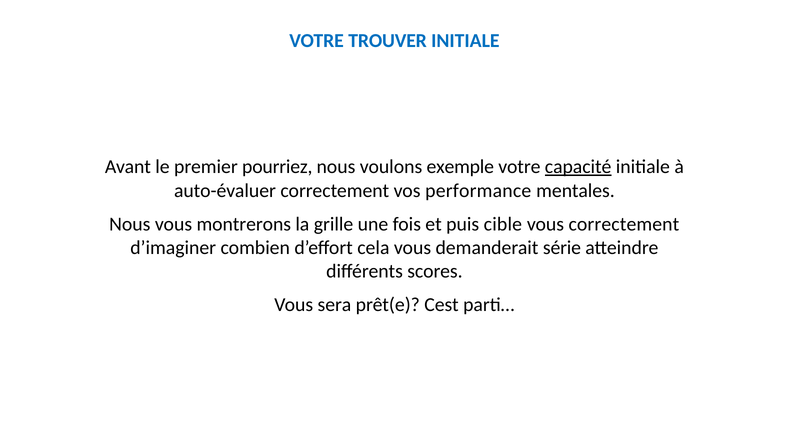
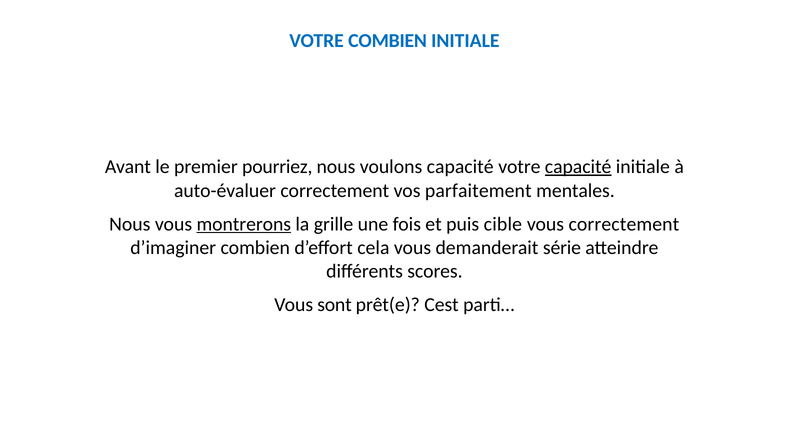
VOTRE TROUVER: TROUVER -> COMBIEN
voulons exemple: exemple -> capacité
performance: performance -> parfaitement
montrerons underline: none -> present
sera: sera -> sont
